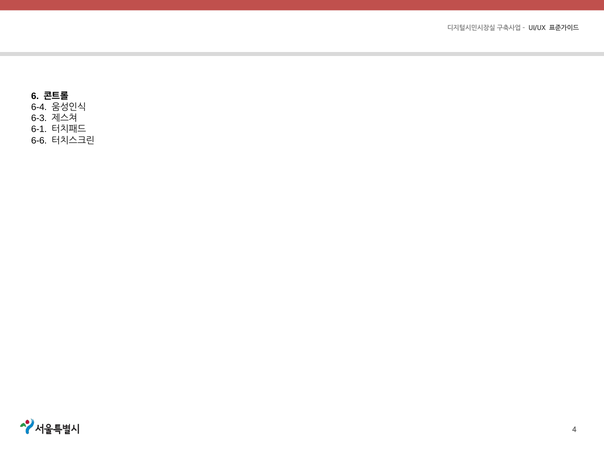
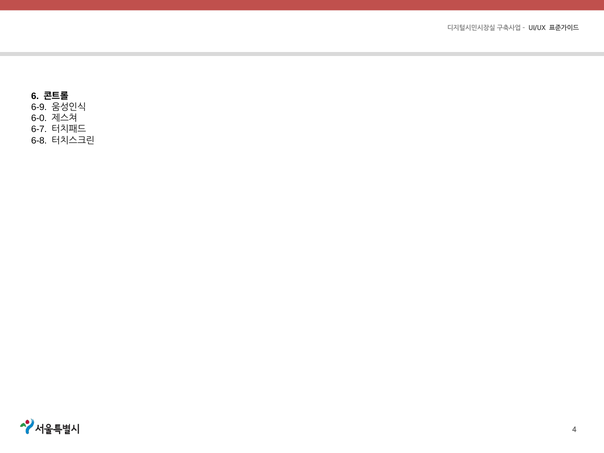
6-4: 6-4 -> 6-9
6-3: 6-3 -> 6-0
6-1: 6-1 -> 6-7
6-6: 6-6 -> 6-8
